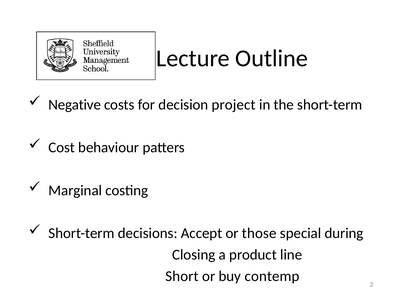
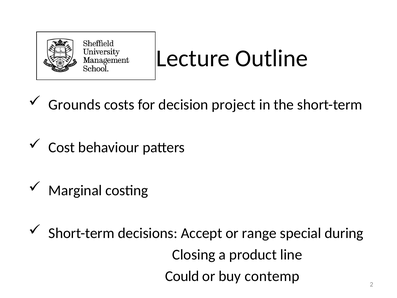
Negative: Negative -> Grounds
those: those -> range
Short: Short -> Could
